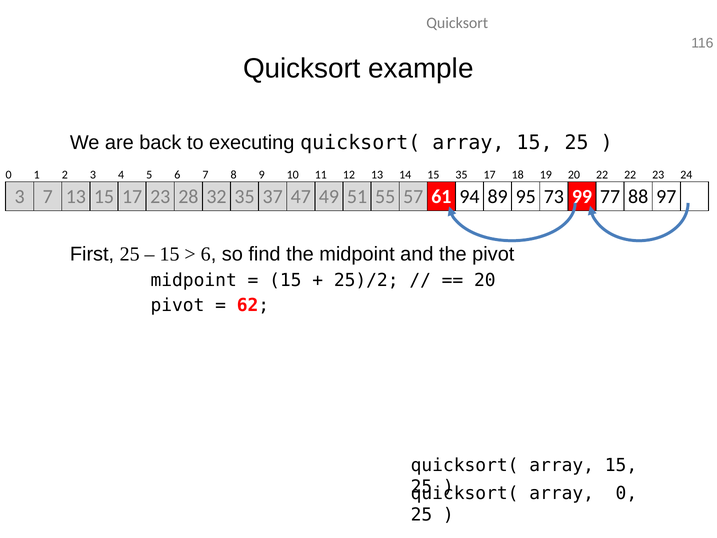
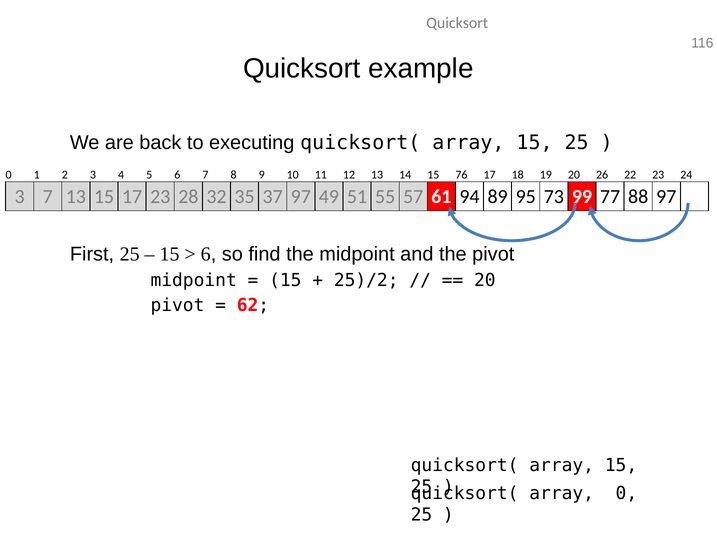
15 35: 35 -> 76
20 22: 22 -> 26
37 47: 47 -> 97
